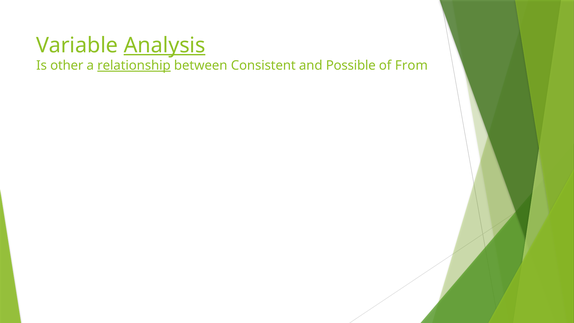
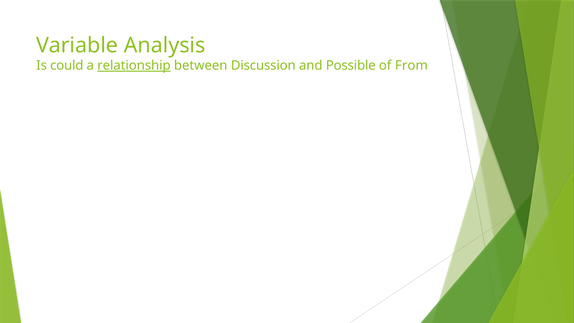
Analysis underline: present -> none
other: other -> could
Consistent: Consistent -> Discussion
